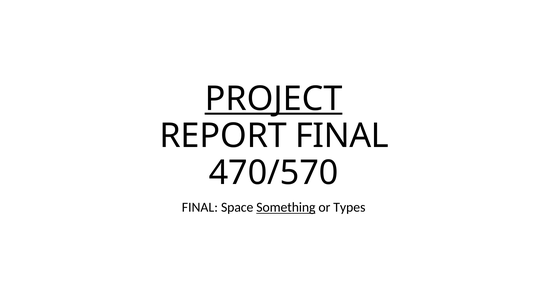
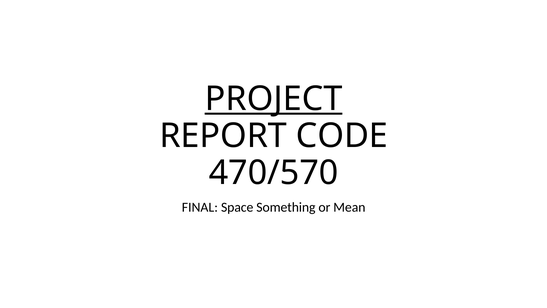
REPORT FINAL: FINAL -> CODE
Something underline: present -> none
Types: Types -> Mean
